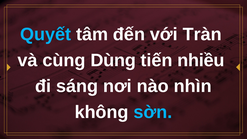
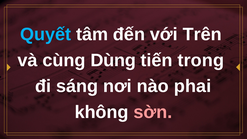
Tràn: Tràn -> Trên
nhiều: nhiều -> trong
nhìn: nhìn -> phai
sờn colour: light blue -> pink
